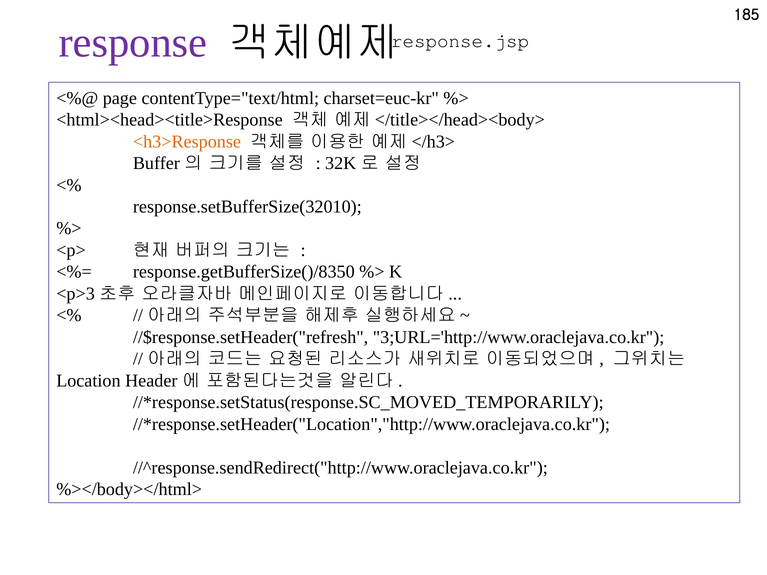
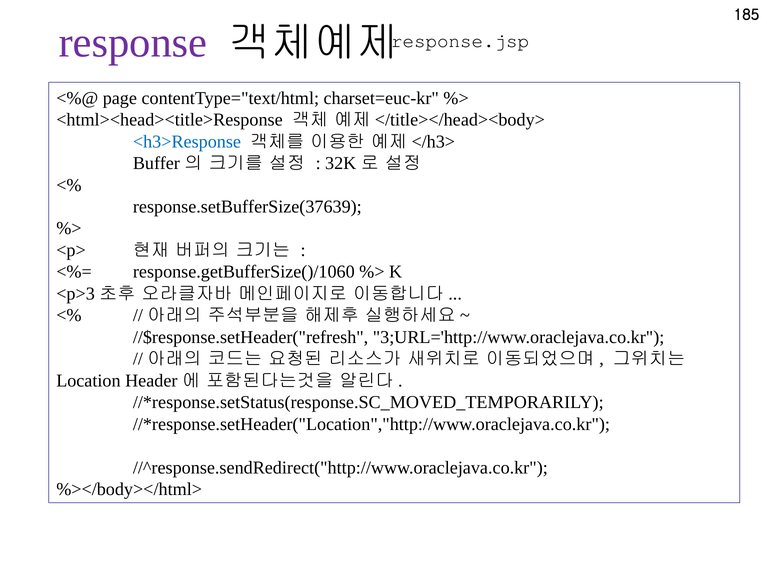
<h3>Response colour: orange -> blue
response.setBufferSize(32010: response.setBufferSize(32010 -> response.setBufferSize(37639
response.getBufferSize()/8350: response.getBufferSize()/8350 -> response.getBufferSize()/1060
